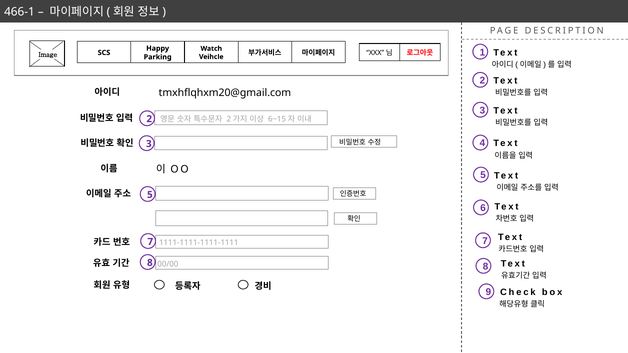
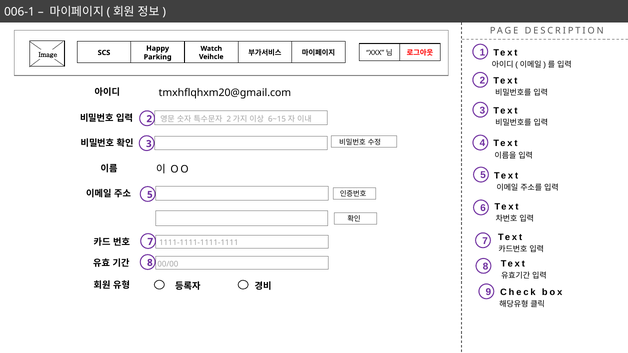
466-1: 466-1 -> 006-1
